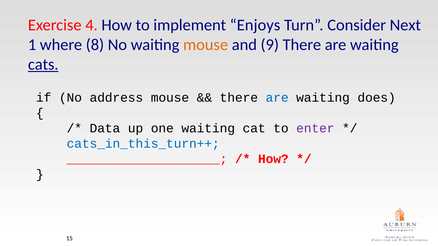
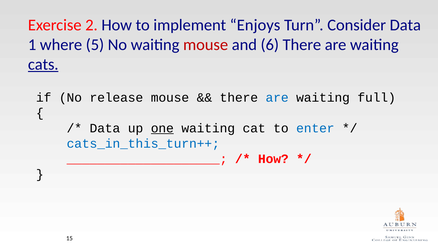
4: 4 -> 2
Consider Next: Next -> Data
8: 8 -> 5
mouse at (206, 45) colour: orange -> red
9: 9 -> 6
address: address -> release
does: does -> full
one underline: none -> present
enter colour: purple -> blue
